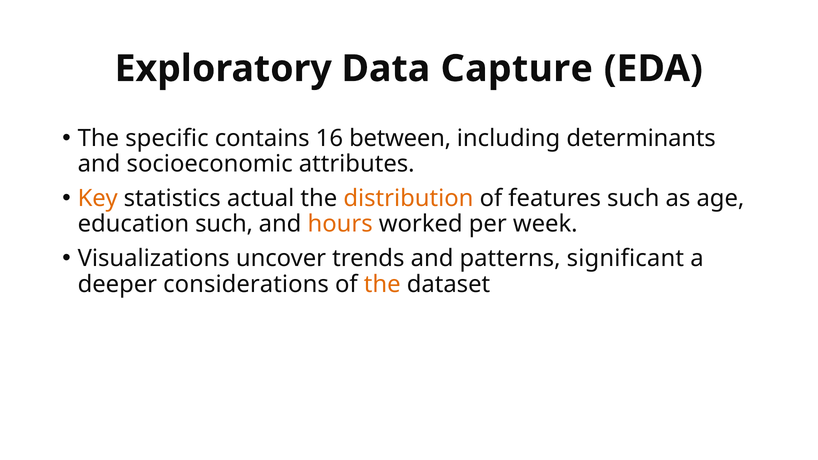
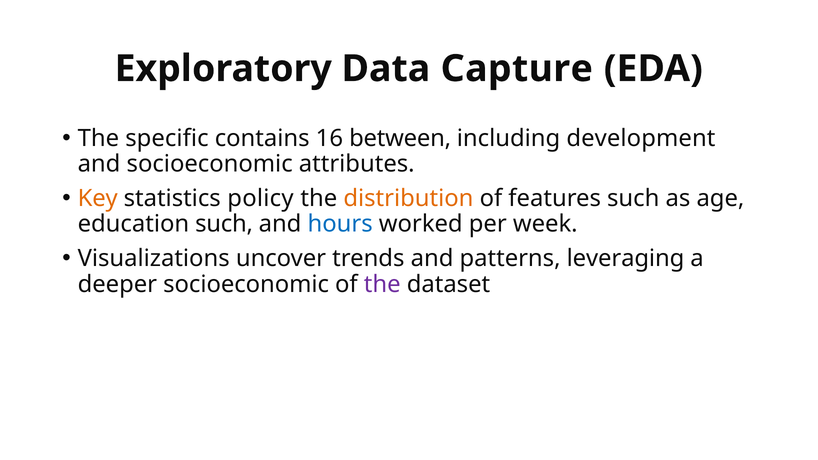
determinants: determinants -> development
actual: actual -> policy
hours colour: orange -> blue
significant: significant -> leveraging
deeper considerations: considerations -> socioeconomic
the at (382, 284) colour: orange -> purple
